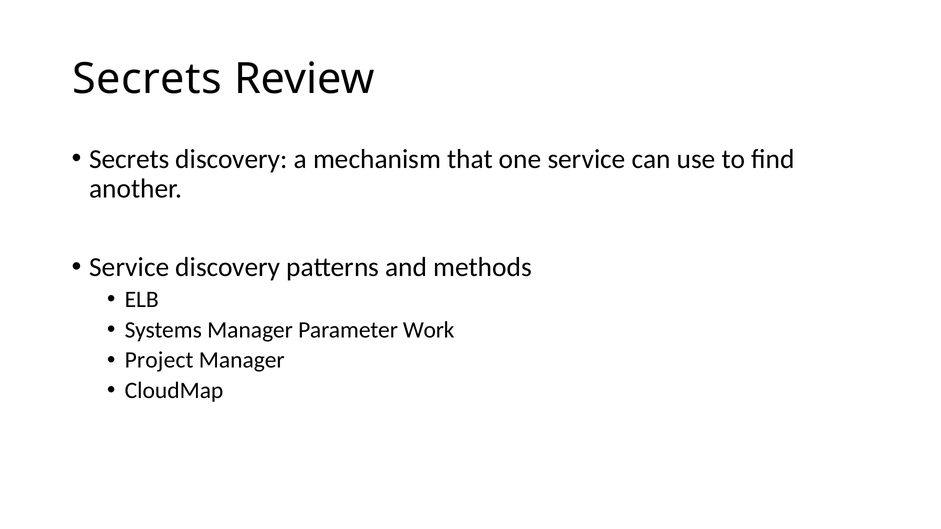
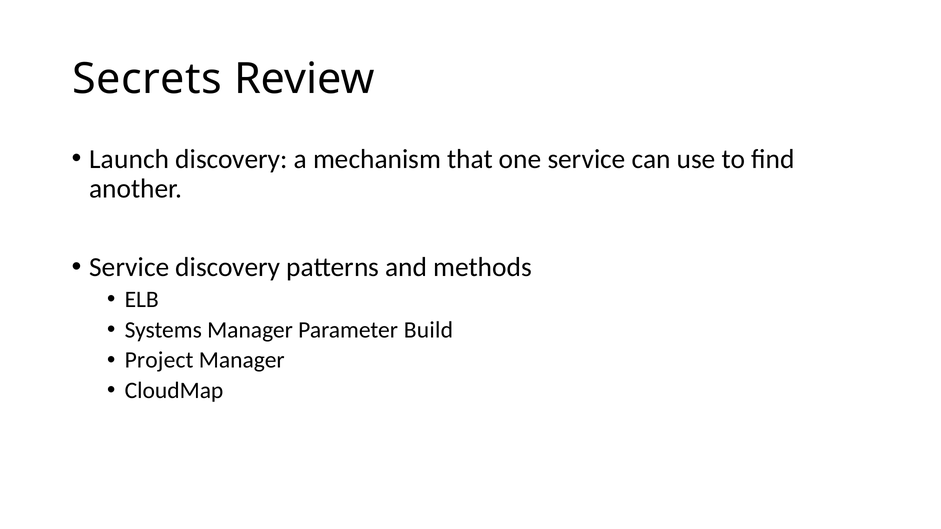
Secrets at (129, 159): Secrets -> Launch
Work: Work -> Build
